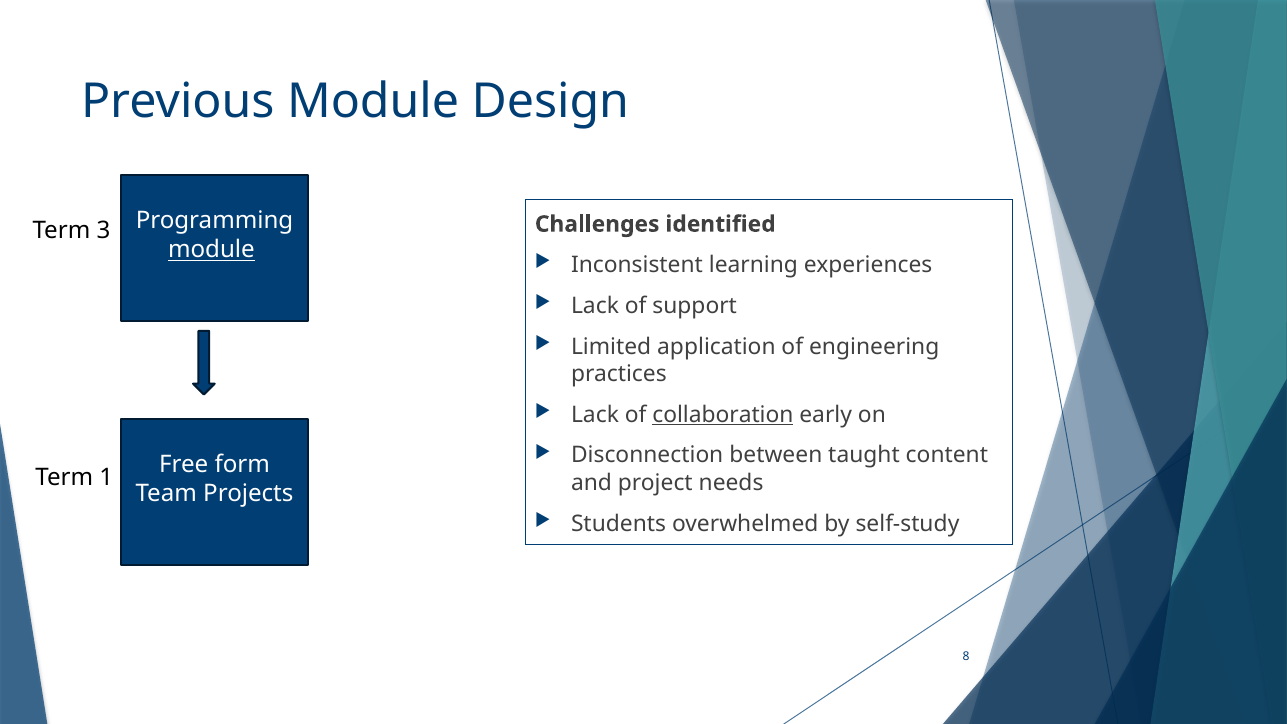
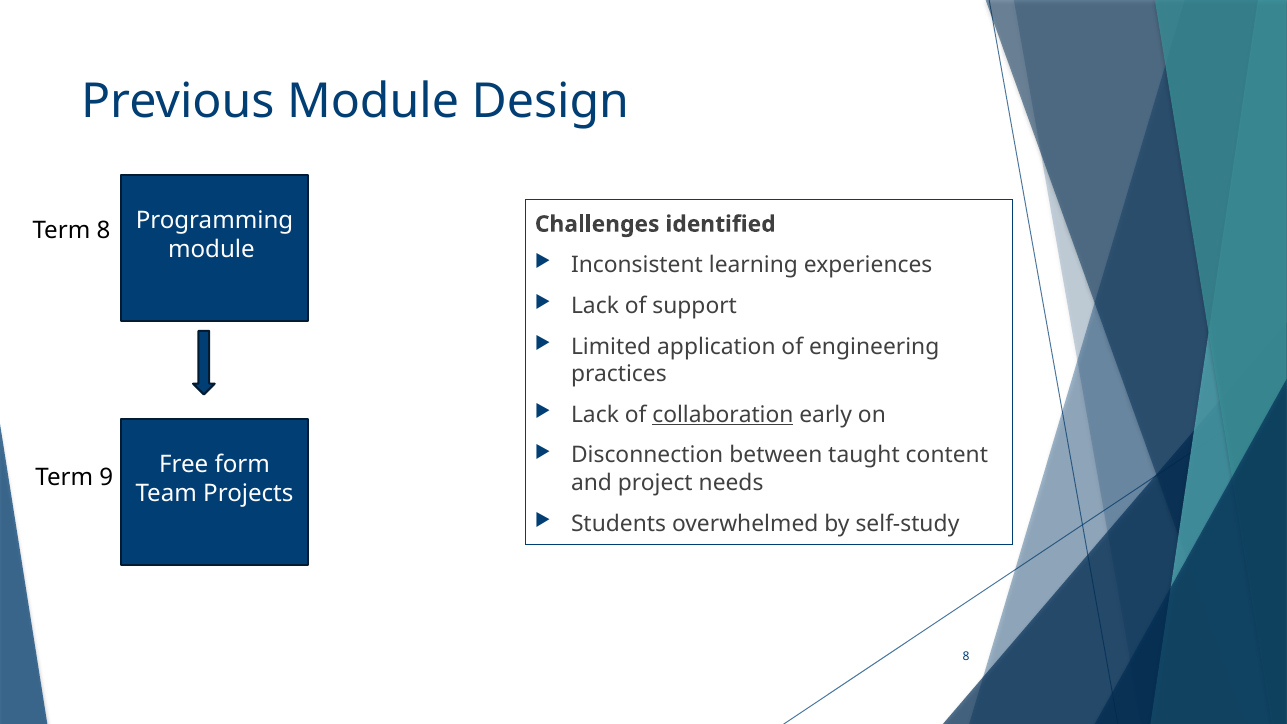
Term 3: 3 -> 8
module at (211, 250) underline: present -> none
1: 1 -> 9
